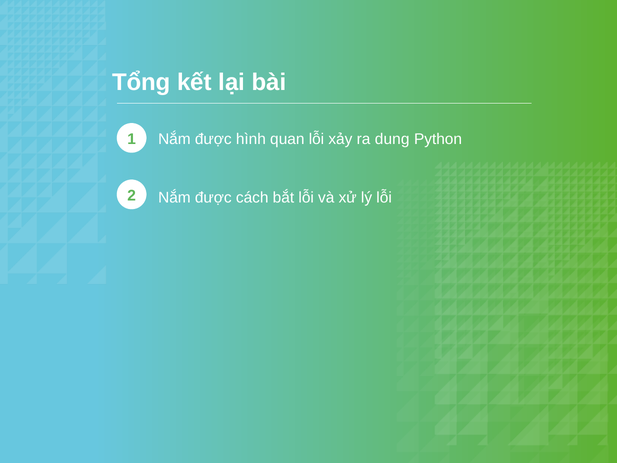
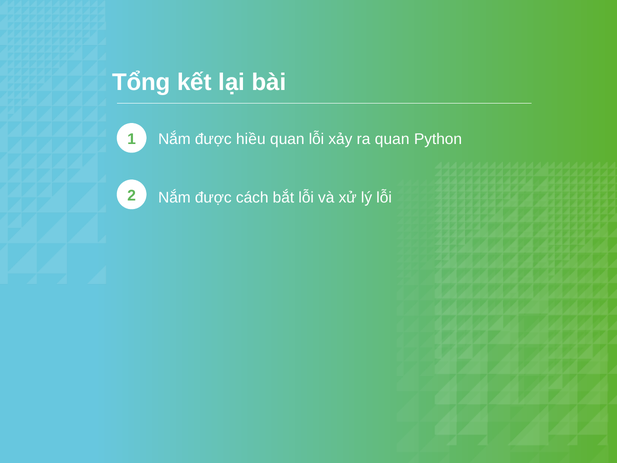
hình: hình -> hiều
ra dung: dung -> quan
